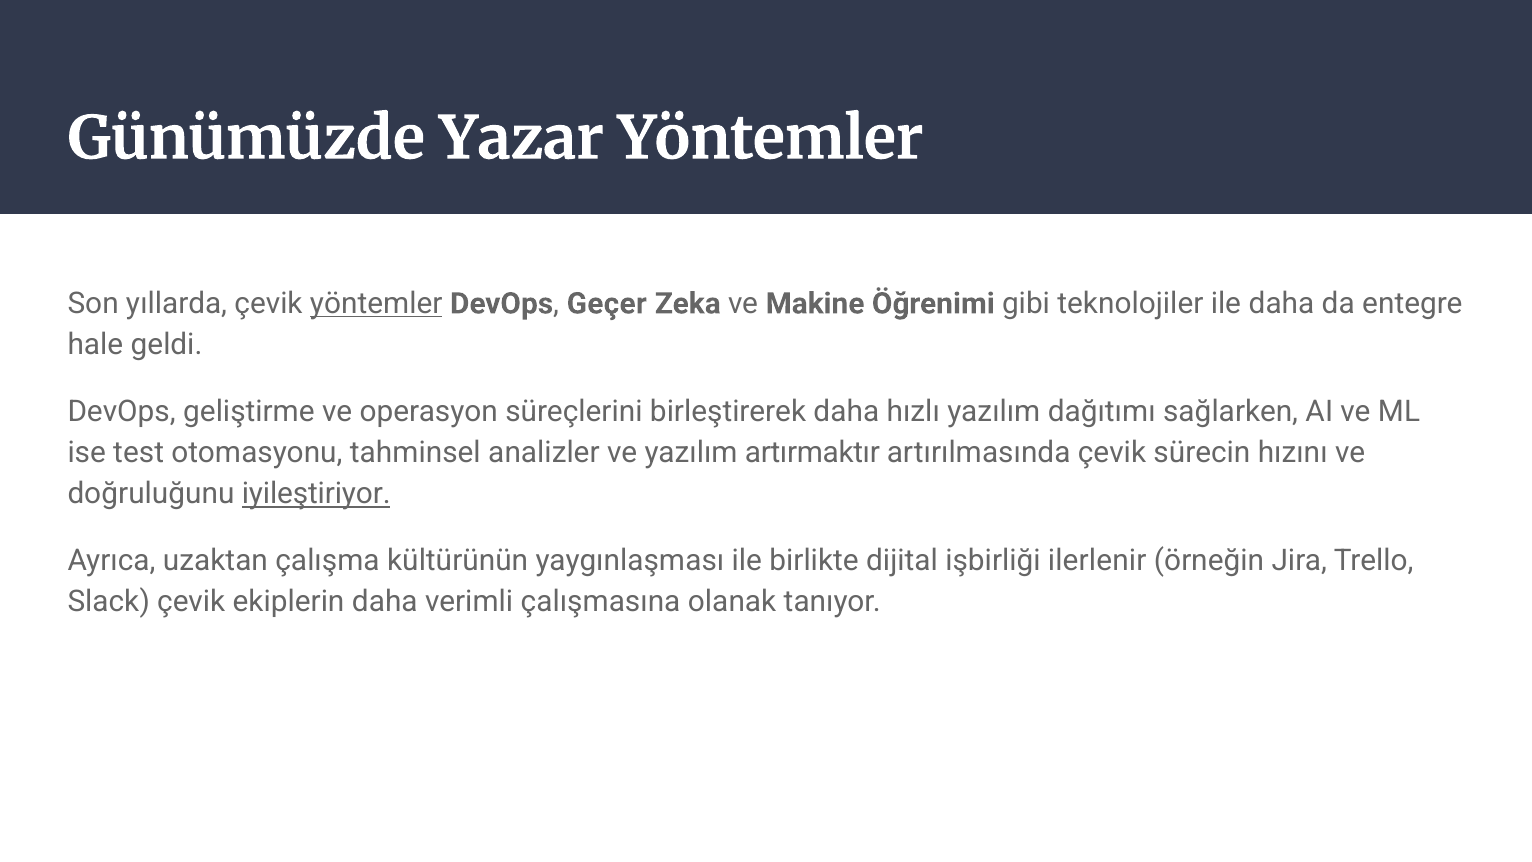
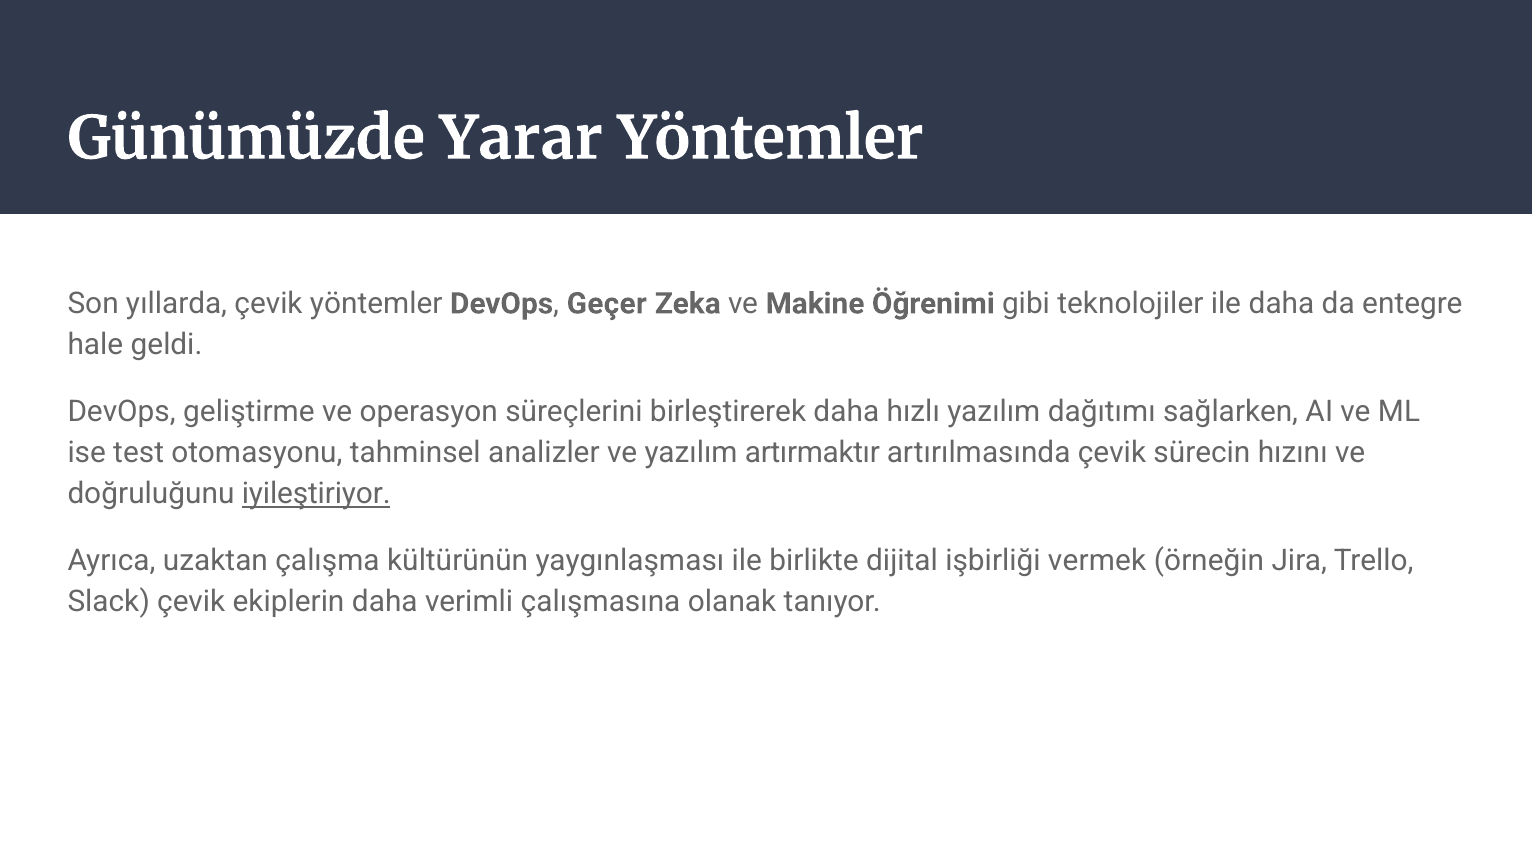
Yazar: Yazar -> Yarar
yöntemler at (376, 304) underline: present -> none
ilerlenir: ilerlenir -> vermek
